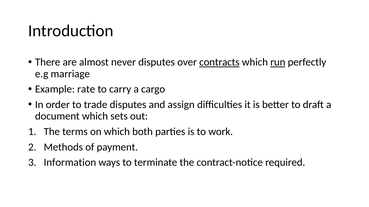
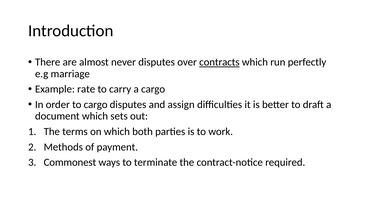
run underline: present -> none
to trade: trade -> cargo
Information: Information -> Commonest
